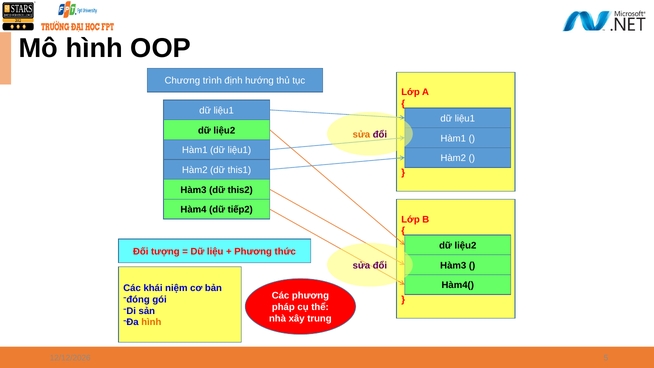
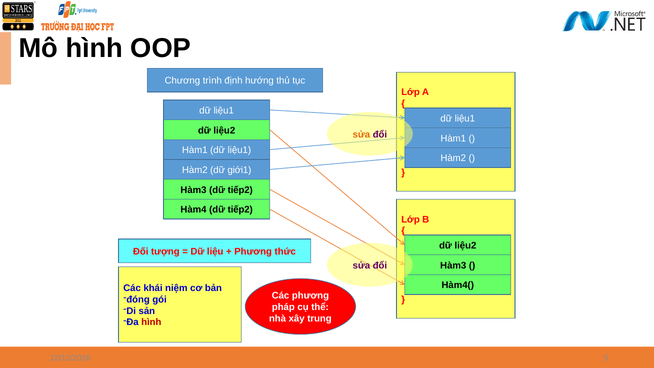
this1: this1 -> giới1
Hàm3 dữ this2: this2 -> tiếp2
hình at (151, 322) colour: orange -> red
